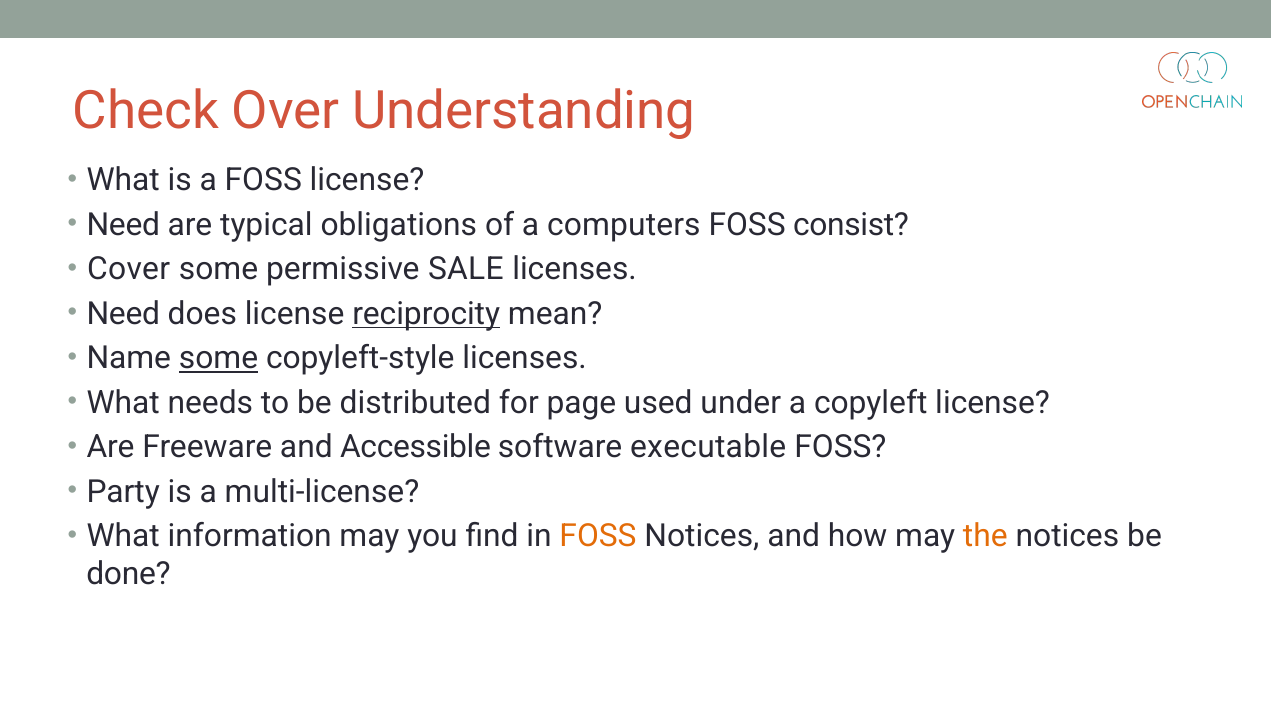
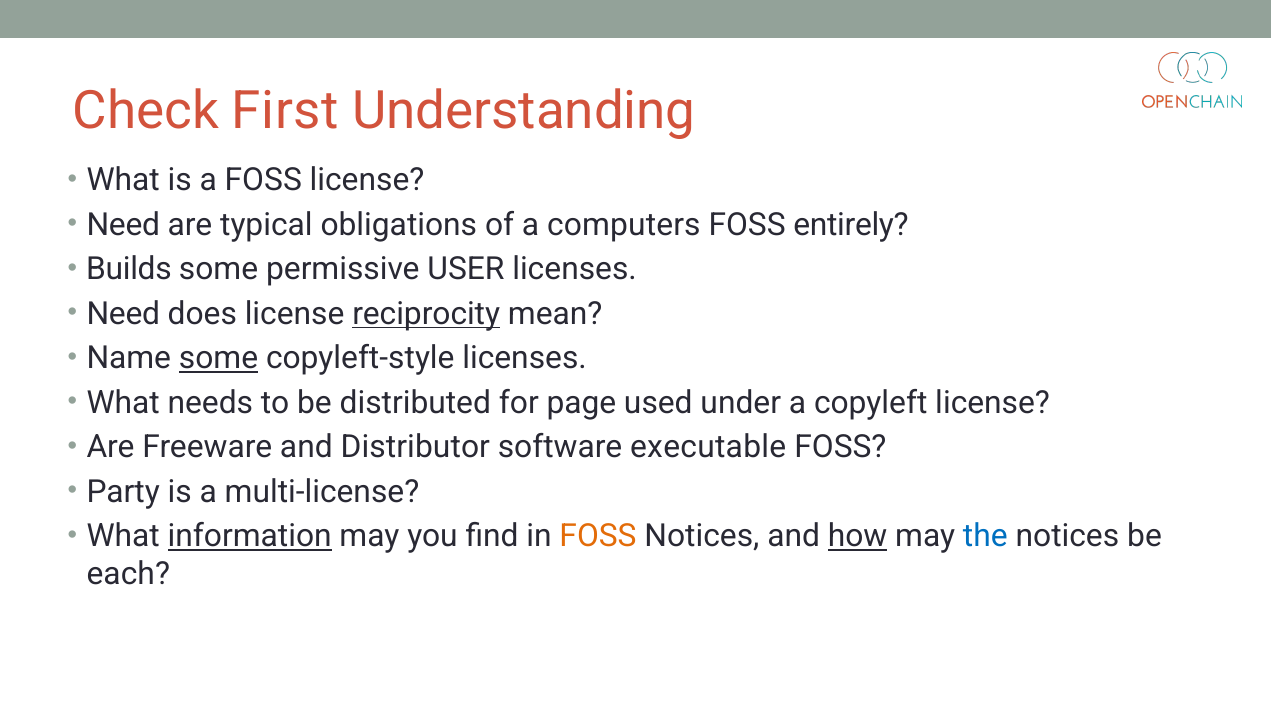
Over: Over -> First
consist: consist -> entirely
Cover: Cover -> Builds
SALE: SALE -> USER
Accessible: Accessible -> Distributor
information underline: none -> present
how underline: none -> present
the colour: orange -> blue
done: done -> each
